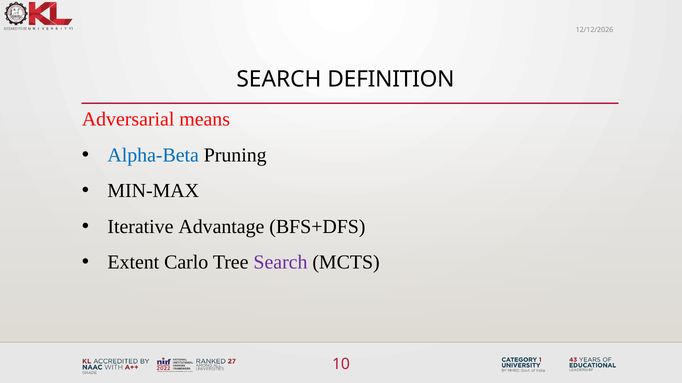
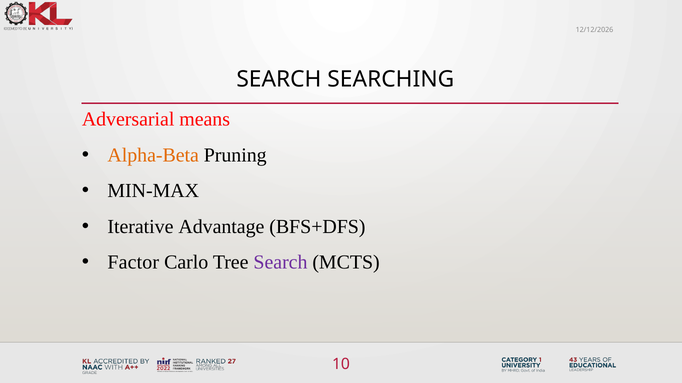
DEFINITION: DEFINITION -> SEARCHING
Alpha-Beta colour: blue -> orange
Extent: Extent -> Factor
